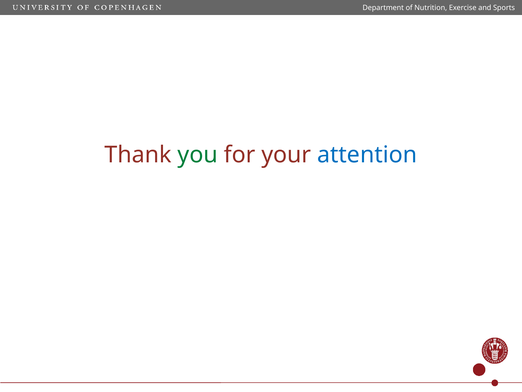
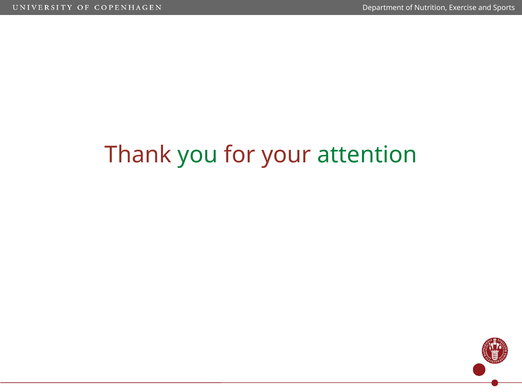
attention colour: blue -> green
